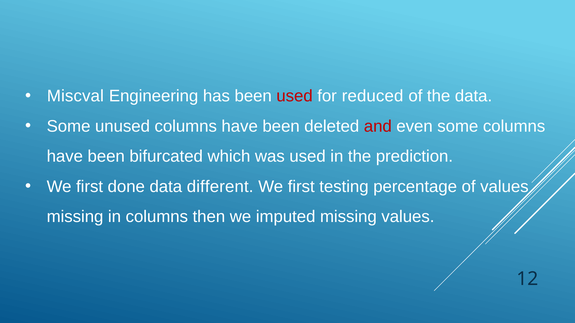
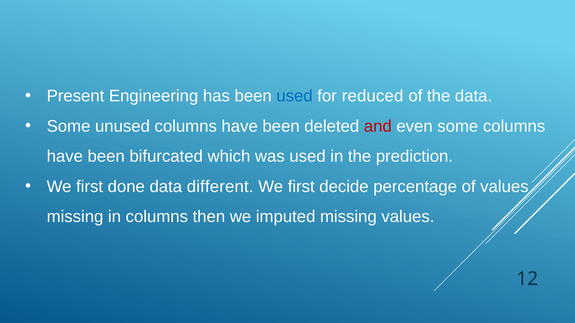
Miscval: Miscval -> Present
used at (295, 96) colour: red -> blue
testing: testing -> decide
